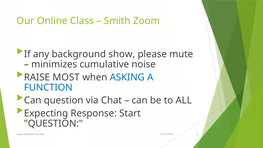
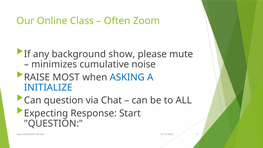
Smith: Smith -> Often
FUNCTION: FUNCTION -> INITIALIZE
